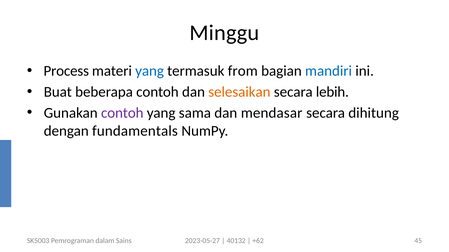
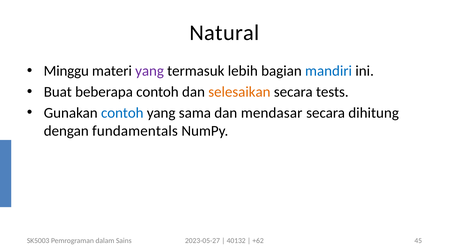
Minggu: Minggu -> Natural
Process: Process -> Minggu
yang at (150, 71) colour: blue -> purple
from: from -> lebih
lebih: lebih -> tests
contoh at (122, 113) colour: purple -> blue
